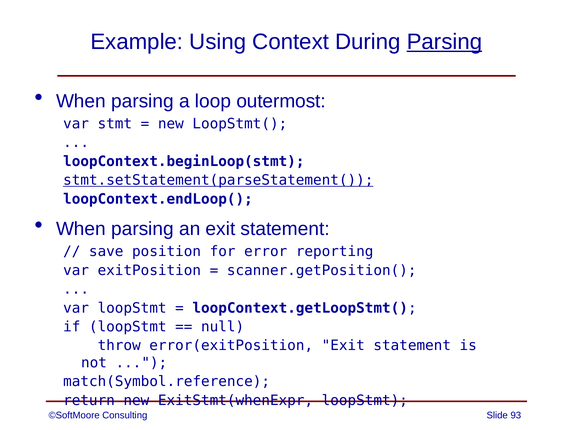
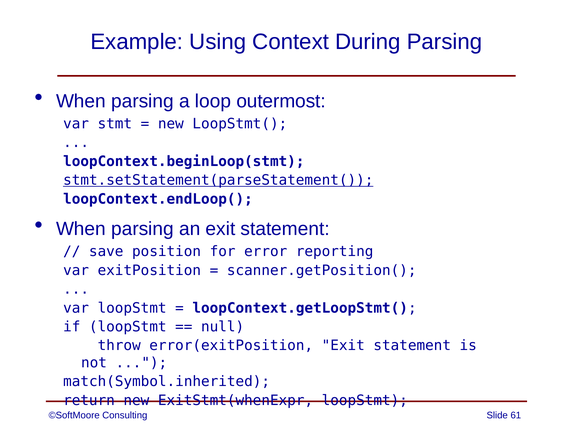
Parsing at (444, 42) underline: present -> none
match(Symbol.reference: match(Symbol.reference -> match(Symbol.inherited
93: 93 -> 61
